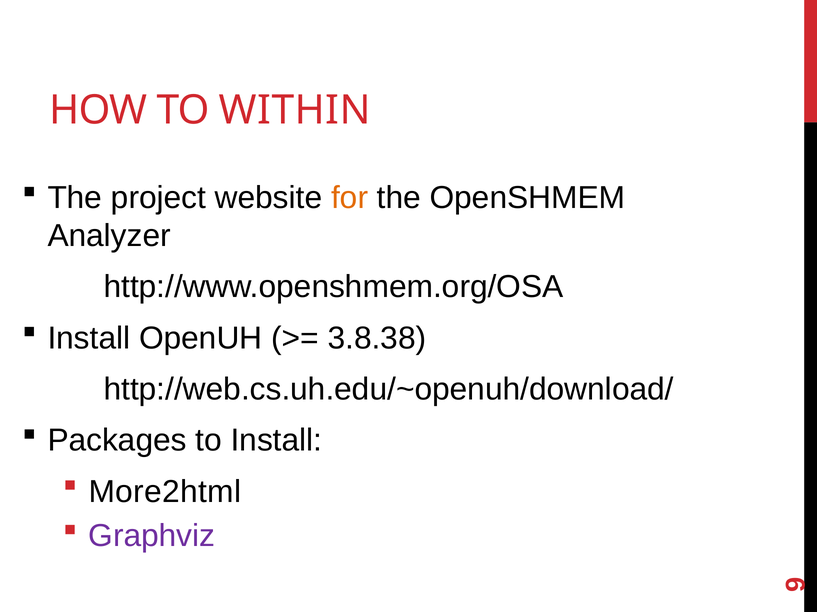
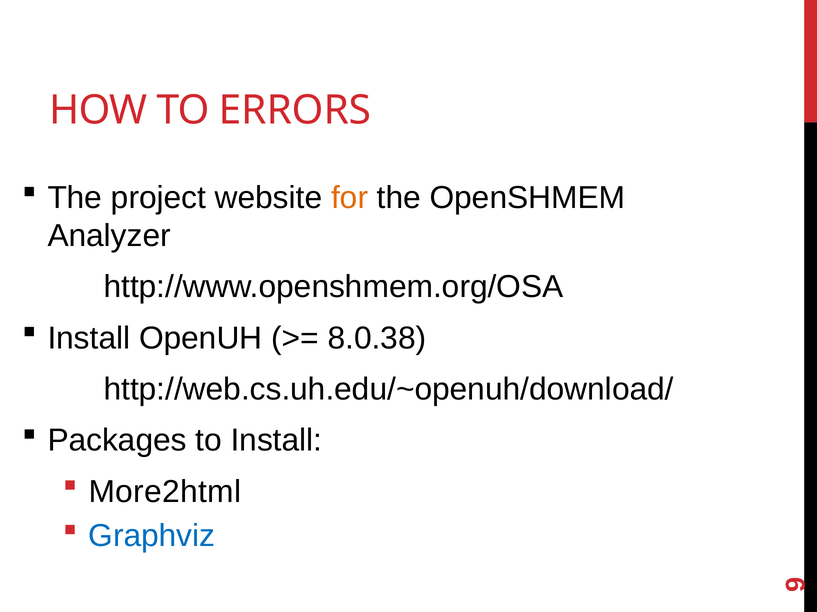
WITHIN: WITHIN -> ERRORS
3.8.38: 3.8.38 -> 8.0.38
Graphviz colour: purple -> blue
